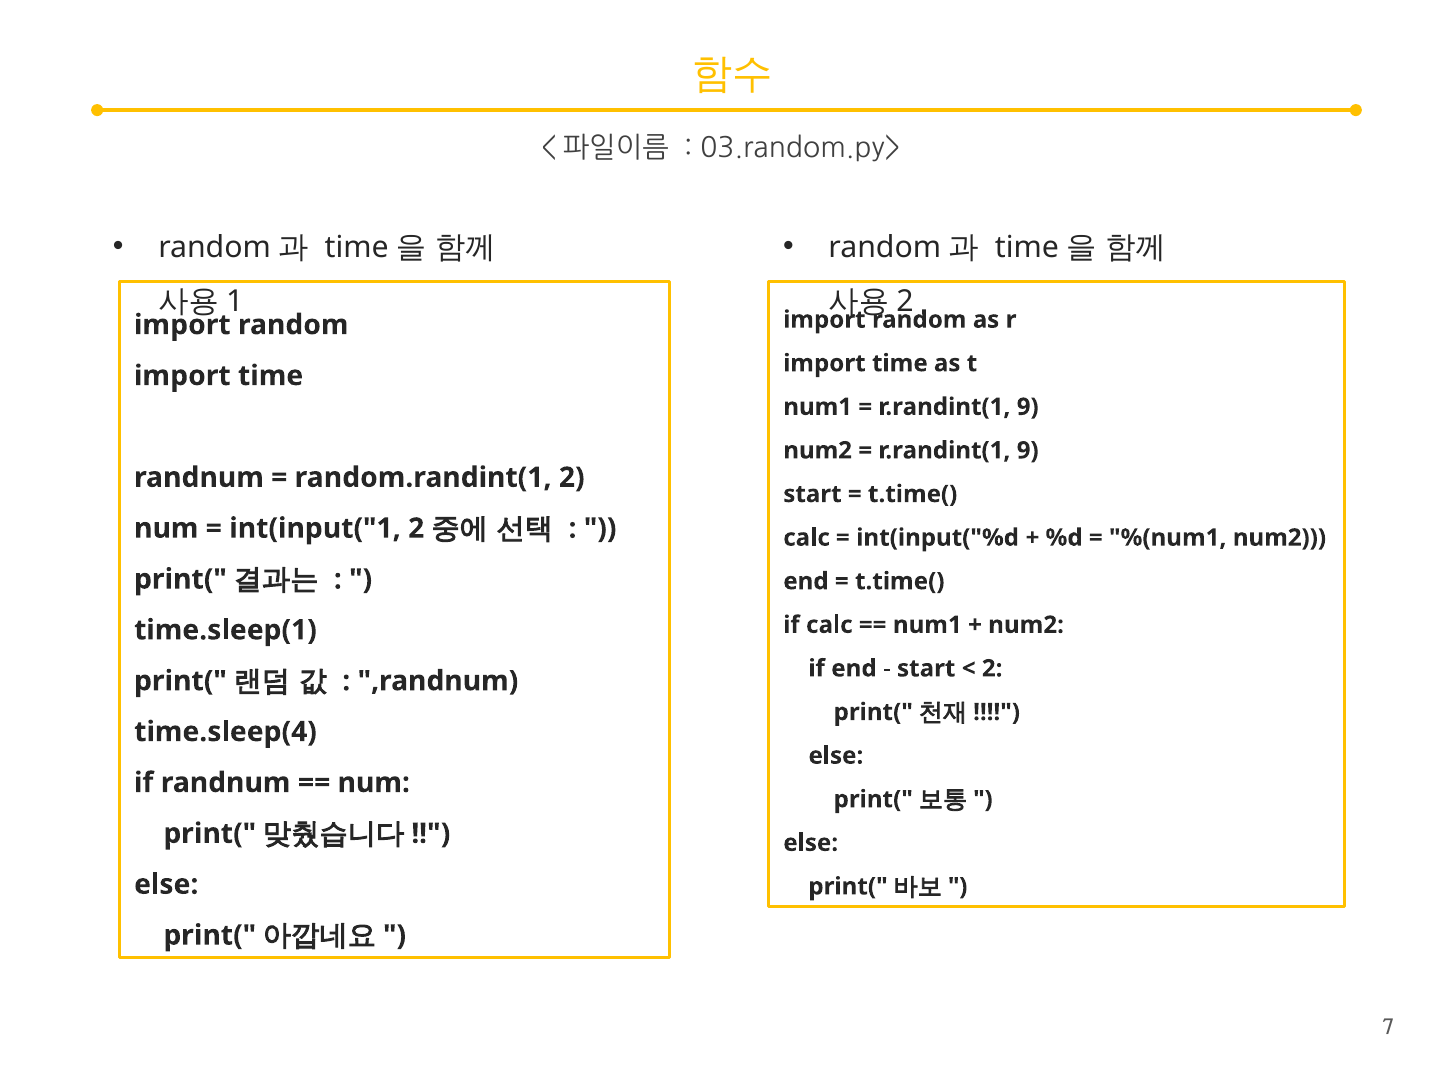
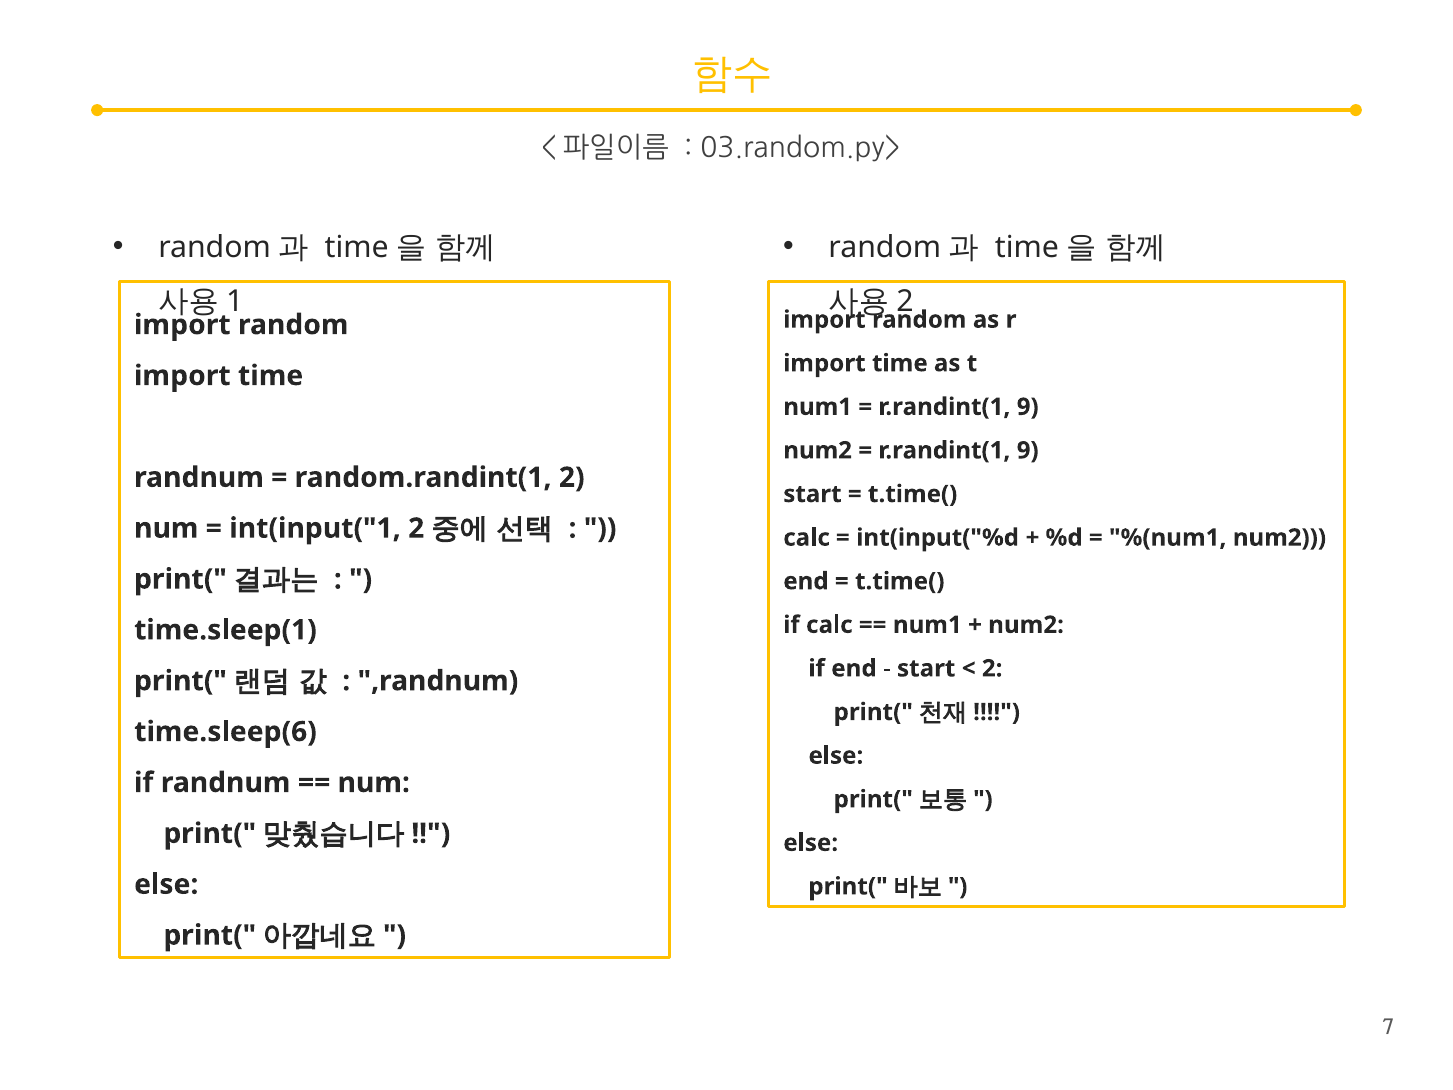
time.sleep(4: time.sleep(4 -> time.sleep(6
